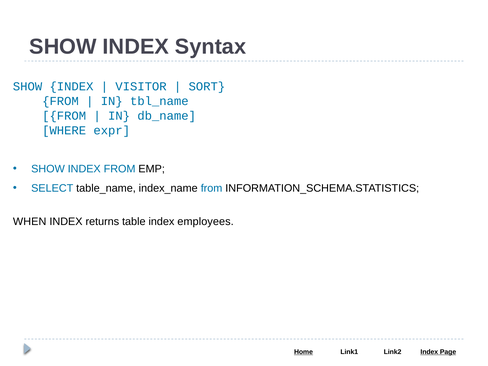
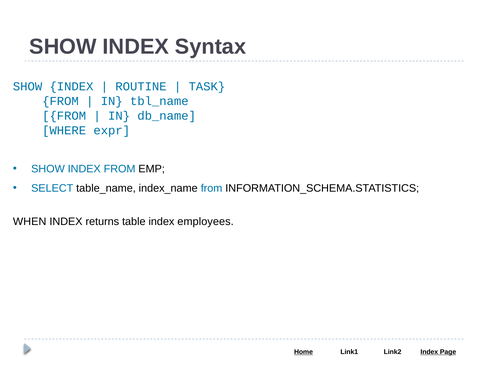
VISITOR: VISITOR -> ROUTINE
SORT: SORT -> TASK
